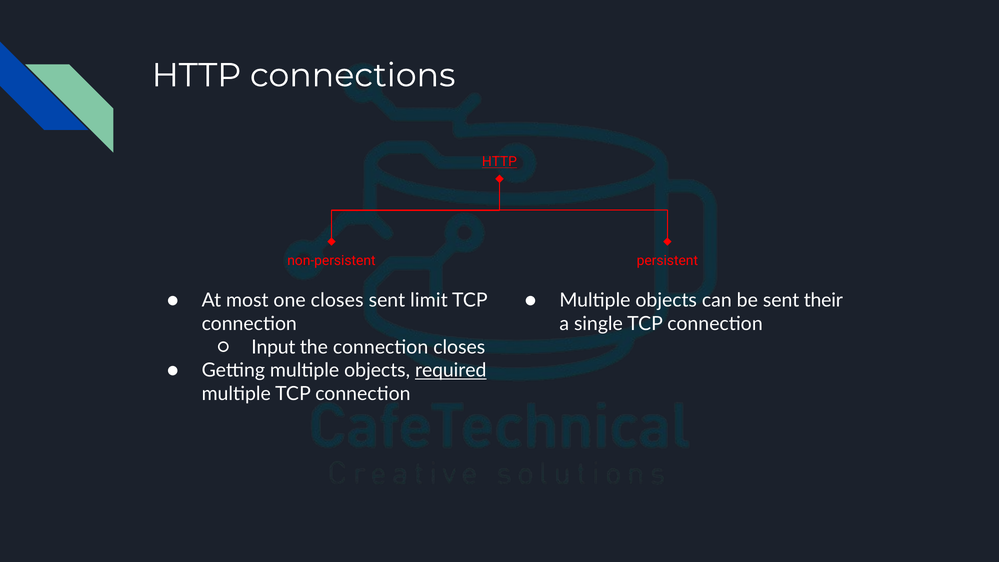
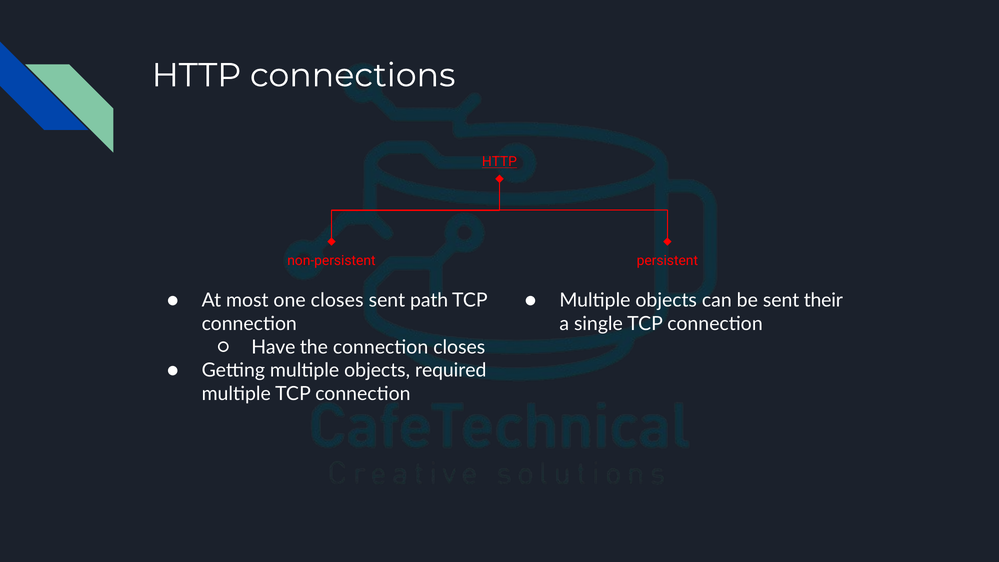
limit: limit -> path
Input: Input -> Have
required underline: present -> none
